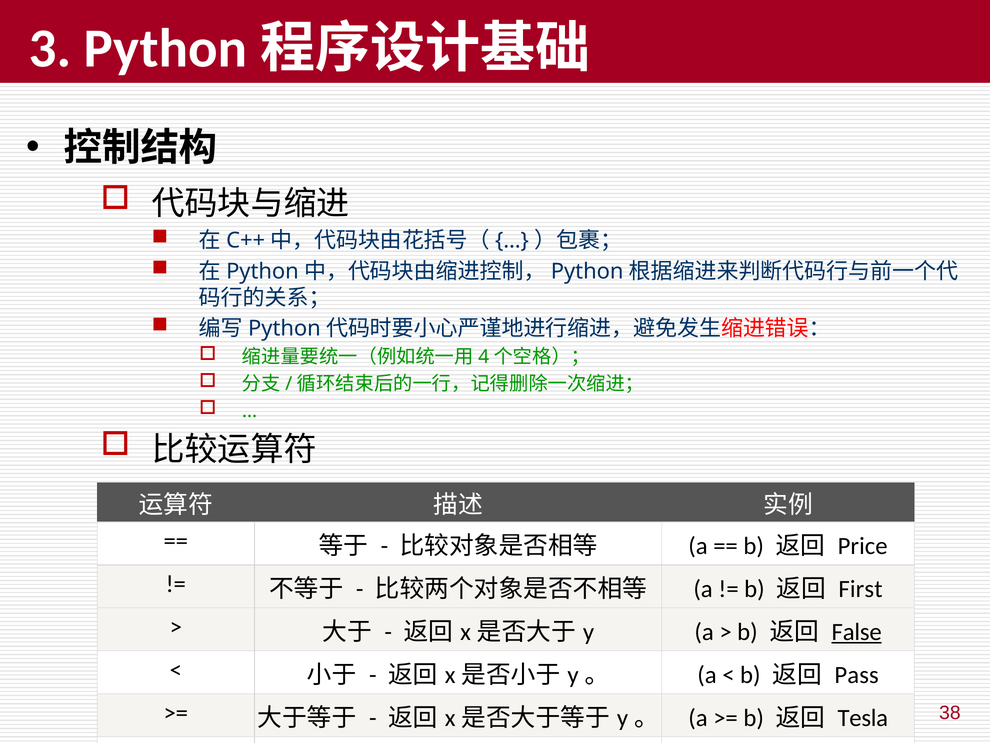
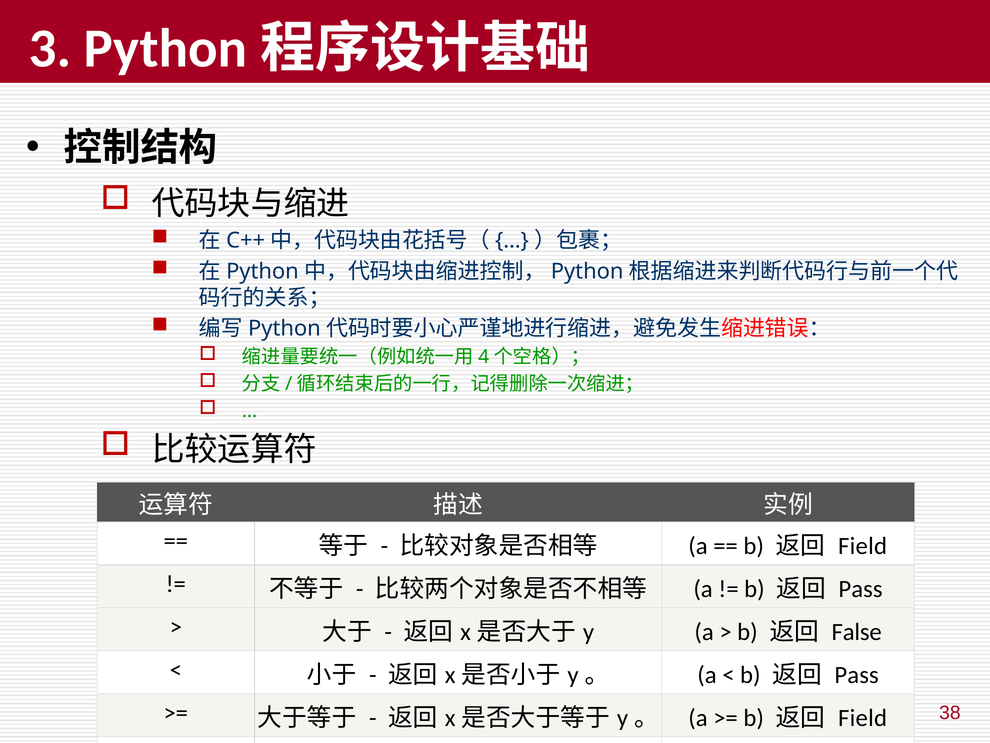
Price at (863, 546): Price -> Field
First at (860, 589): First -> Pass
False underline: present -> none
Tesla at (863, 718): Tesla -> Field
